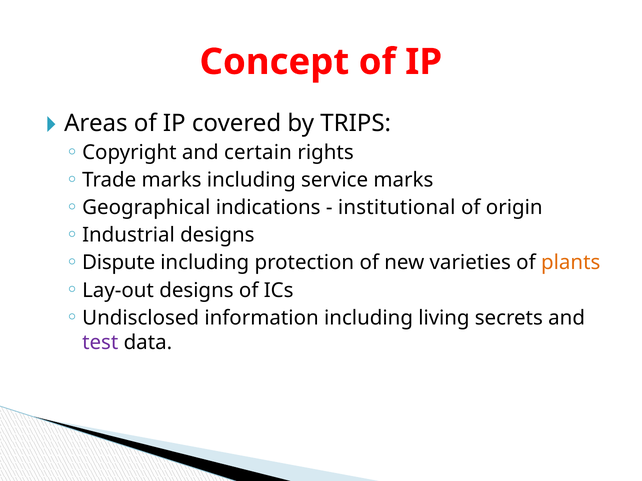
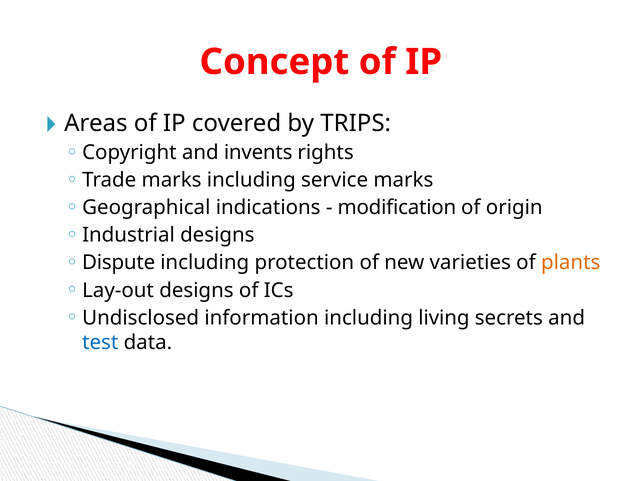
certain: certain -> invents
institutional: institutional -> modification
test colour: purple -> blue
